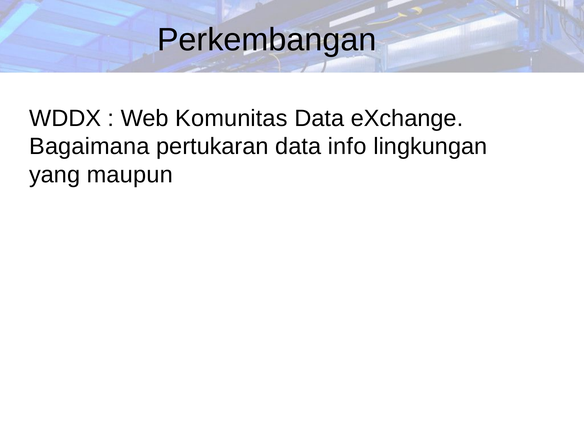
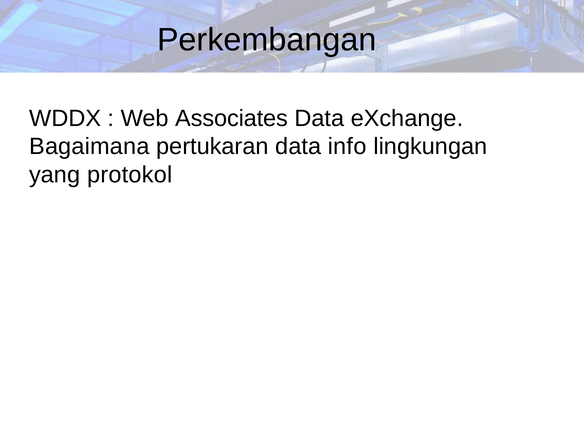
Komunitas: Komunitas -> Associates
maupun: maupun -> protokol
